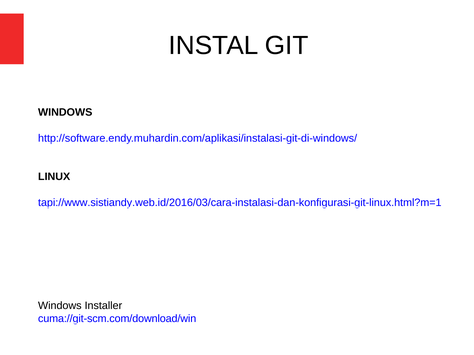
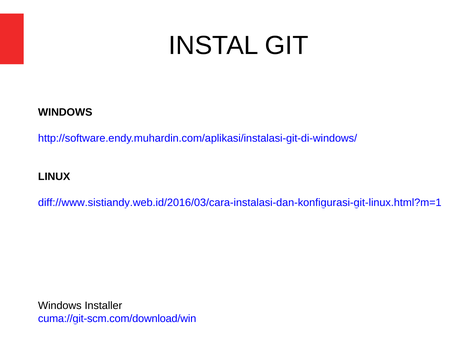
tapi://www.sistiandy.web.id/2016/03/cara-instalasi-dan-konfigurasi-git-linux.html?m=1: tapi://www.sistiandy.web.id/2016/03/cara-instalasi-dan-konfigurasi-git-linux.html?m=1 -> diff://www.sistiandy.web.id/2016/03/cara-instalasi-dan-konfigurasi-git-linux.html?m=1
